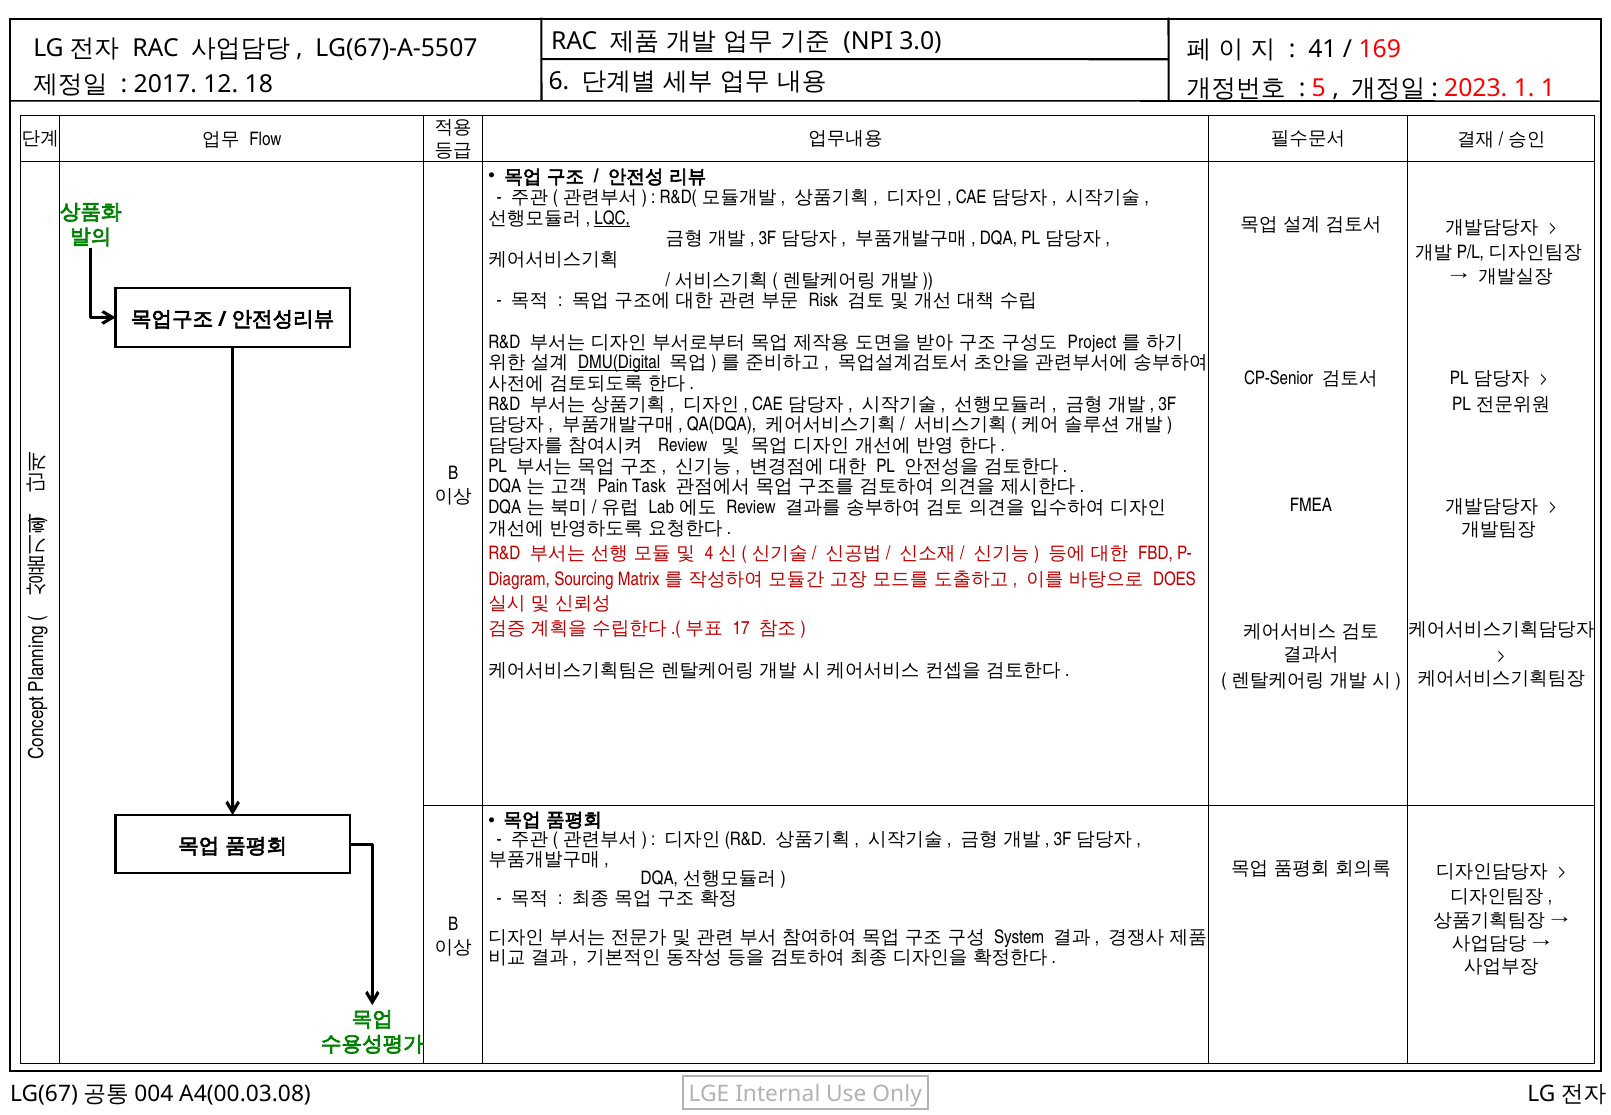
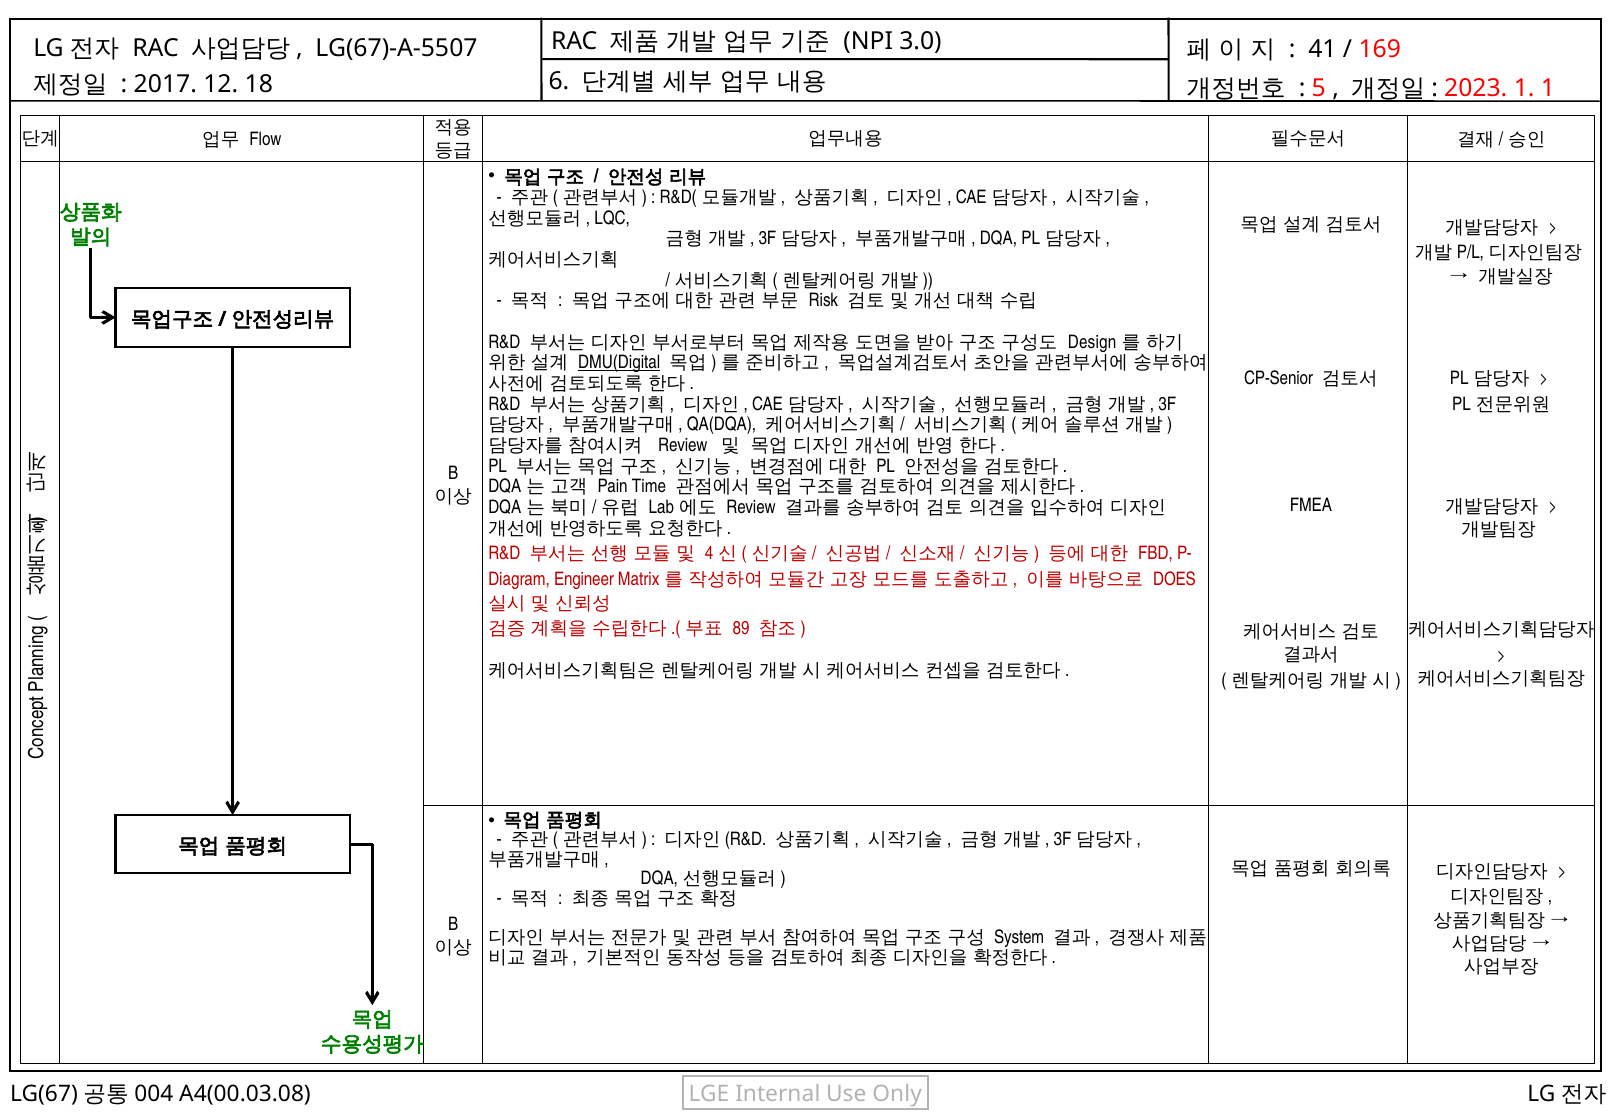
LQC underline: present -> none
Project: Project -> Design
Task: Task -> Time
Sourcing: Sourcing -> Engineer
17: 17 -> 89
